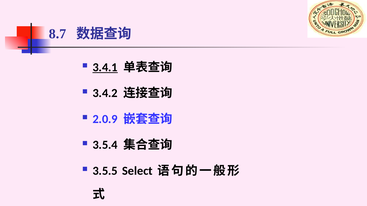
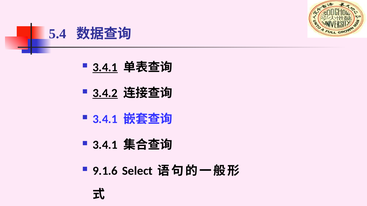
8.7: 8.7 -> 5.4
3.4.2 underline: none -> present
2.0.9 at (105, 119): 2.0.9 -> 3.4.1
3.5.4 at (105, 145): 3.5.4 -> 3.4.1
3.5.5: 3.5.5 -> 9.1.6
